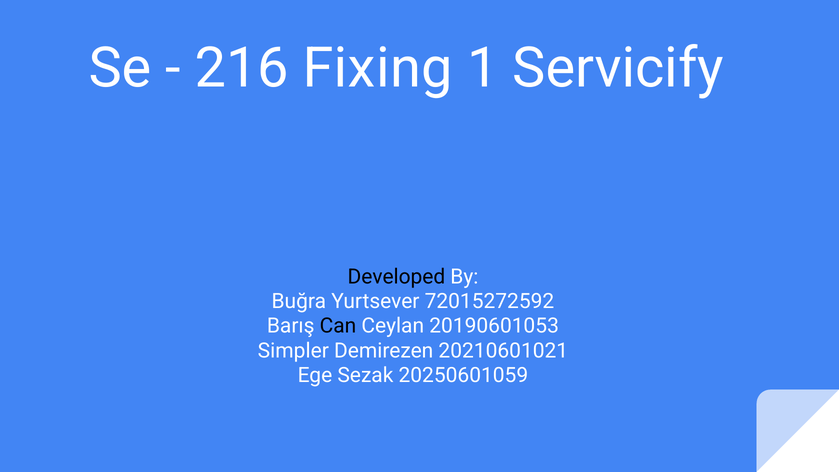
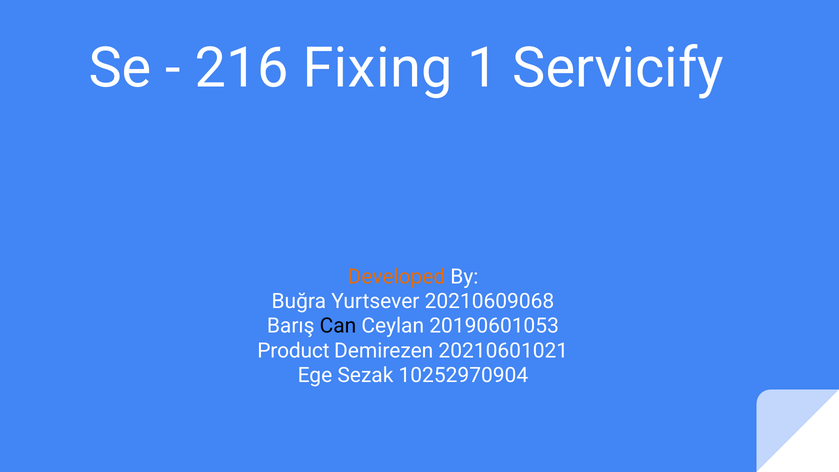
Developed colour: black -> orange
72015272592: 72015272592 -> 20210609068
Simpler: Simpler -> Product
20250601059: 20250601059 -> 10252970904
